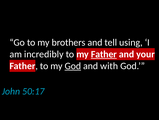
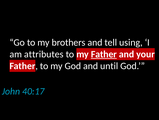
incredibly: incredibly -> attributes
God at (73, 66) underline: present -> none
with: with -> until
50:17: 50:17 -> 40:17
